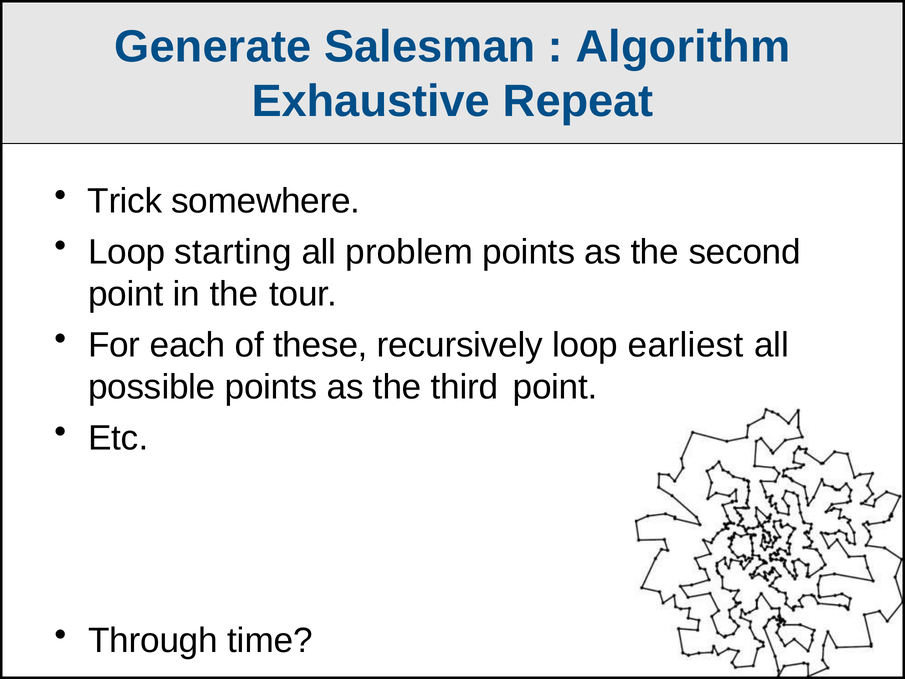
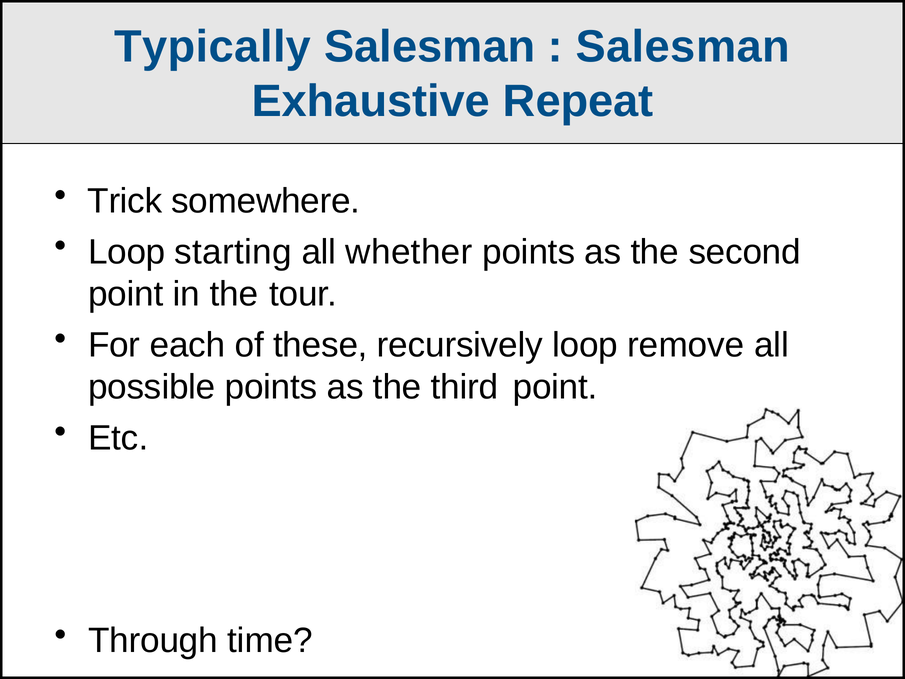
Generate: Generate -> Typically
Algorithm at (683, 47): Algorithm -> Salesman
problem: problem -> whether
earliest: earliest -> remove
